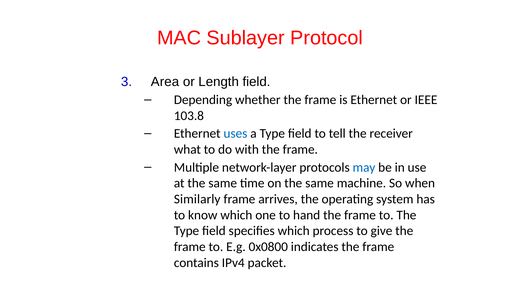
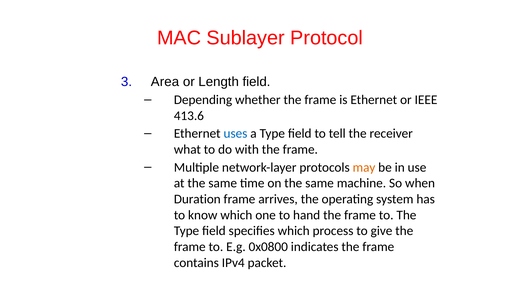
103.8: 103.8 -> 413.6
may colour: blue -> orange
Similarly: Similarly -> Duration
